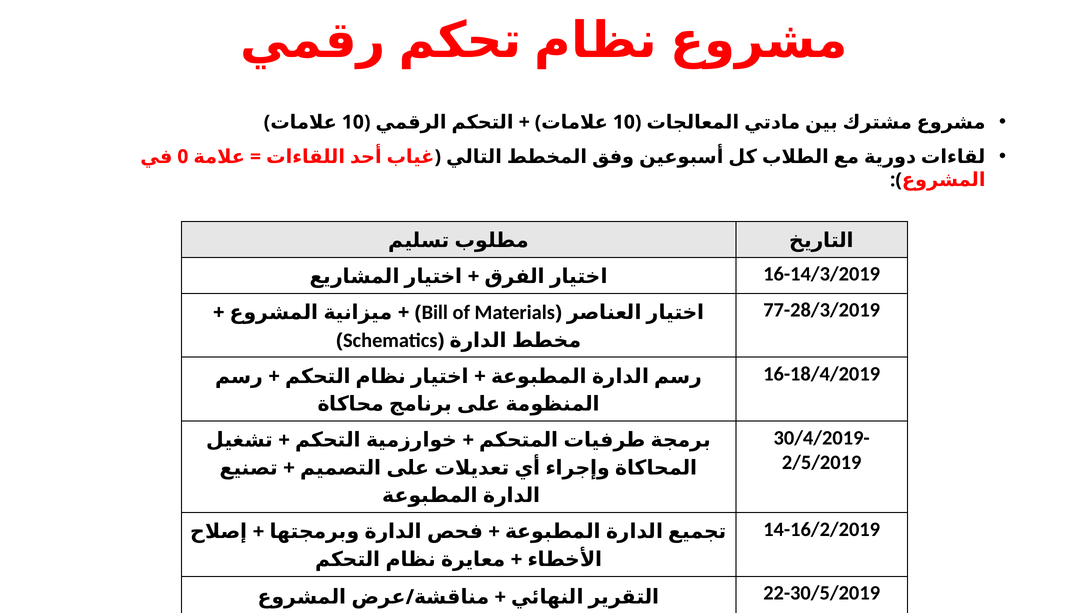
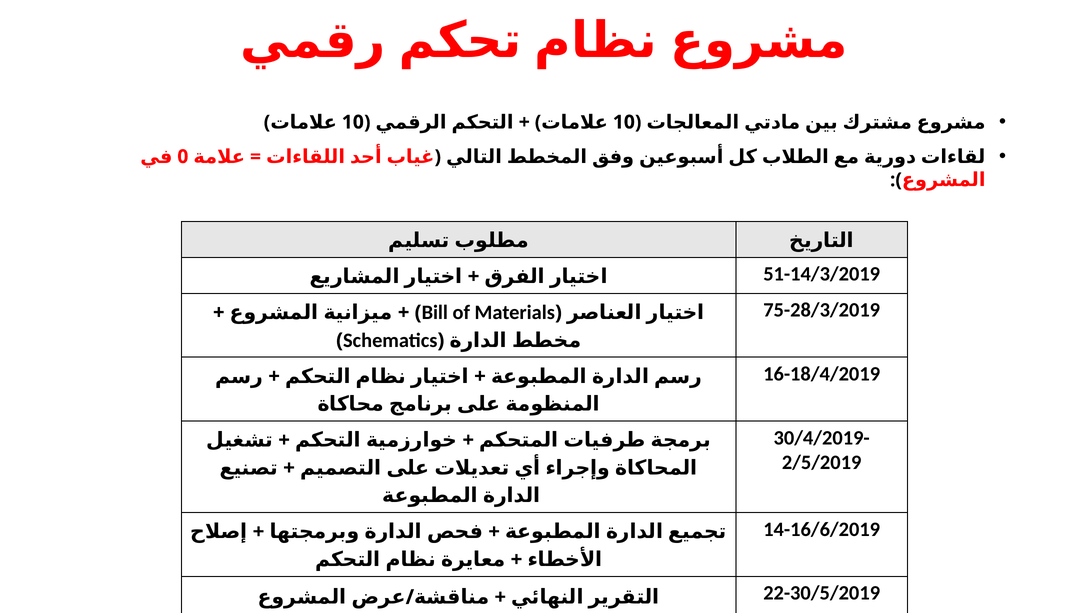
16-14/3/2019: 16-14/3/2019 -> 51-14/3/2019
77-28/3/2019: 77-28/3/2019 -> 75-28/3/2019
14-16/2/2019: 14-16/2/2019 -> 14-16/6/2019
